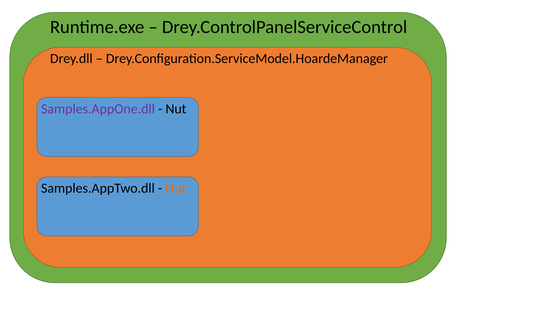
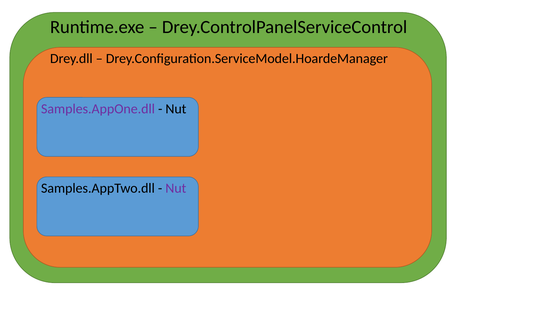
Nut at (176, 188) colour: orange -> purple
